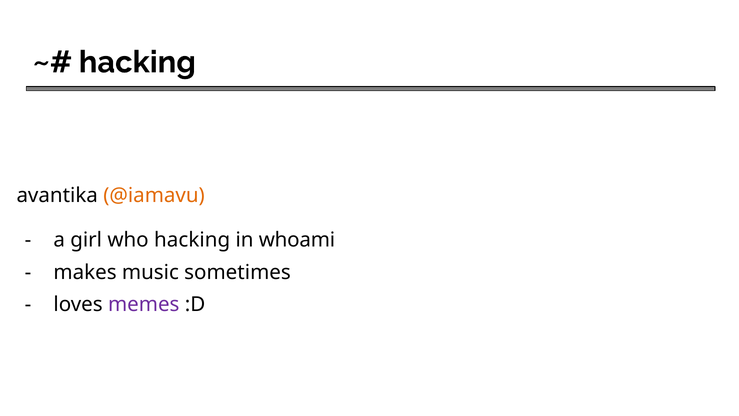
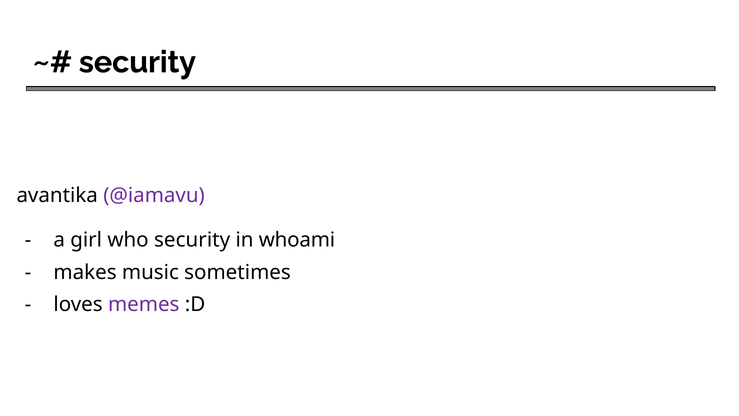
hacking at (137, 62): hacking -> security
@iamavu colour: orange -> purple
who hacking: hacking -> security
